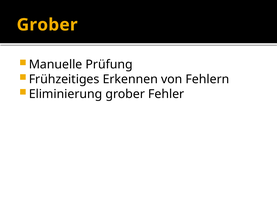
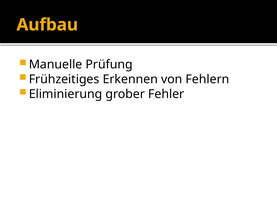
Grober at (47, 25): Grober -> Aufbau
